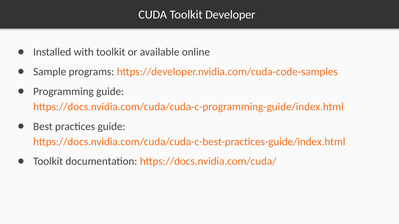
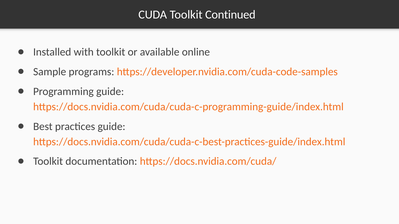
Developer: Developer -> Continued
